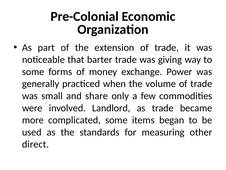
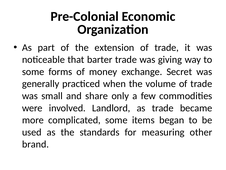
Power: Power -> Secret
direct: direct -> brand
